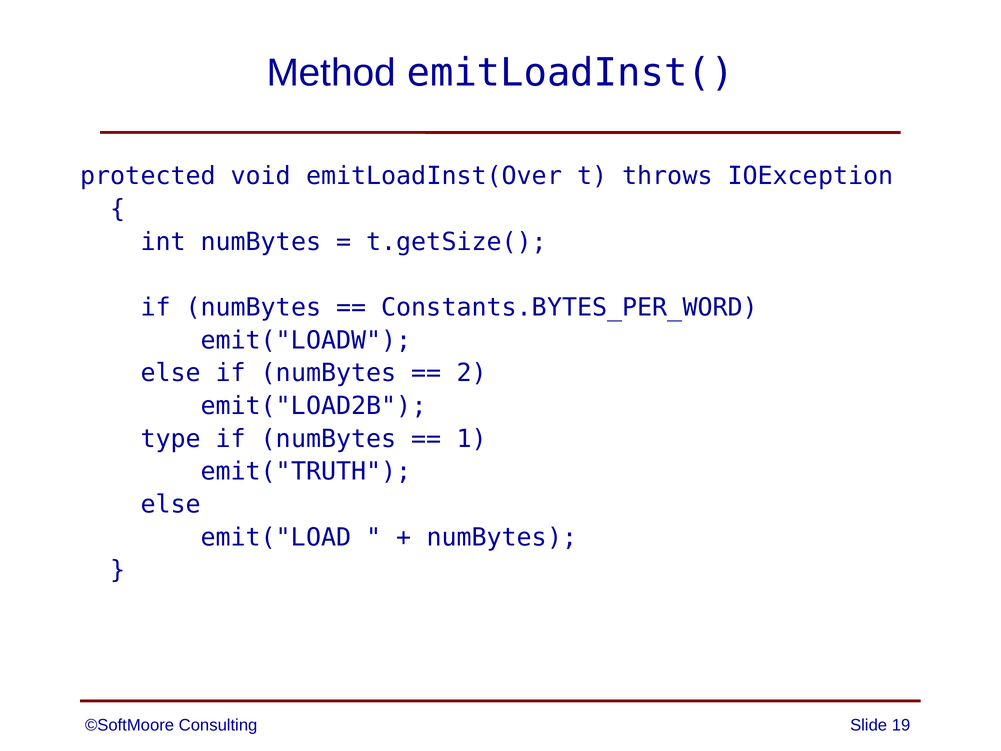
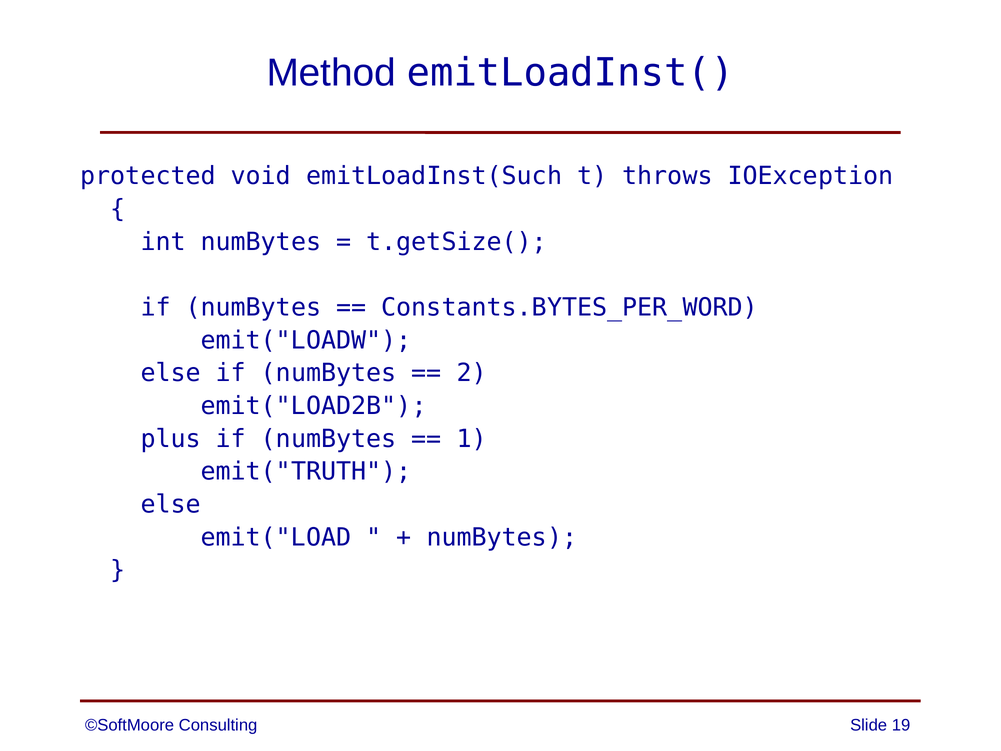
emitLoadInst(Over: emitLoadInst(Over -> emitLoadInst(Such
type: type -> plus
